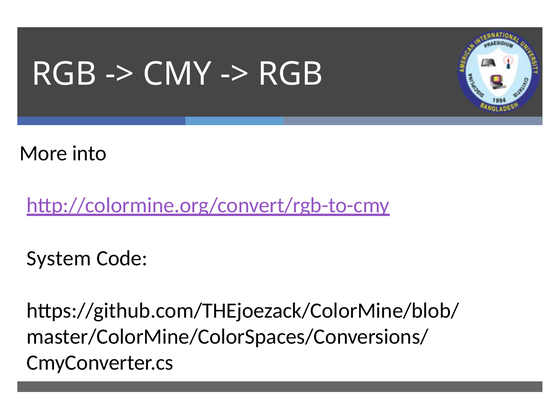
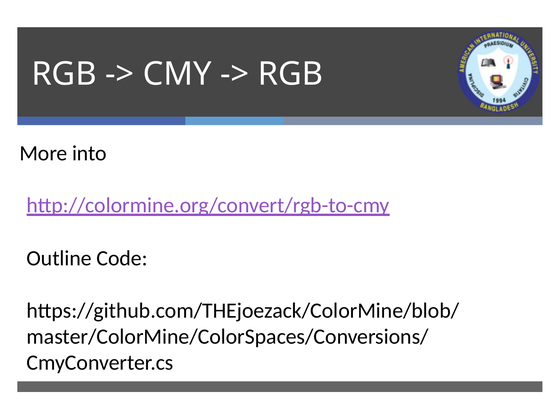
System: System -> Outline
